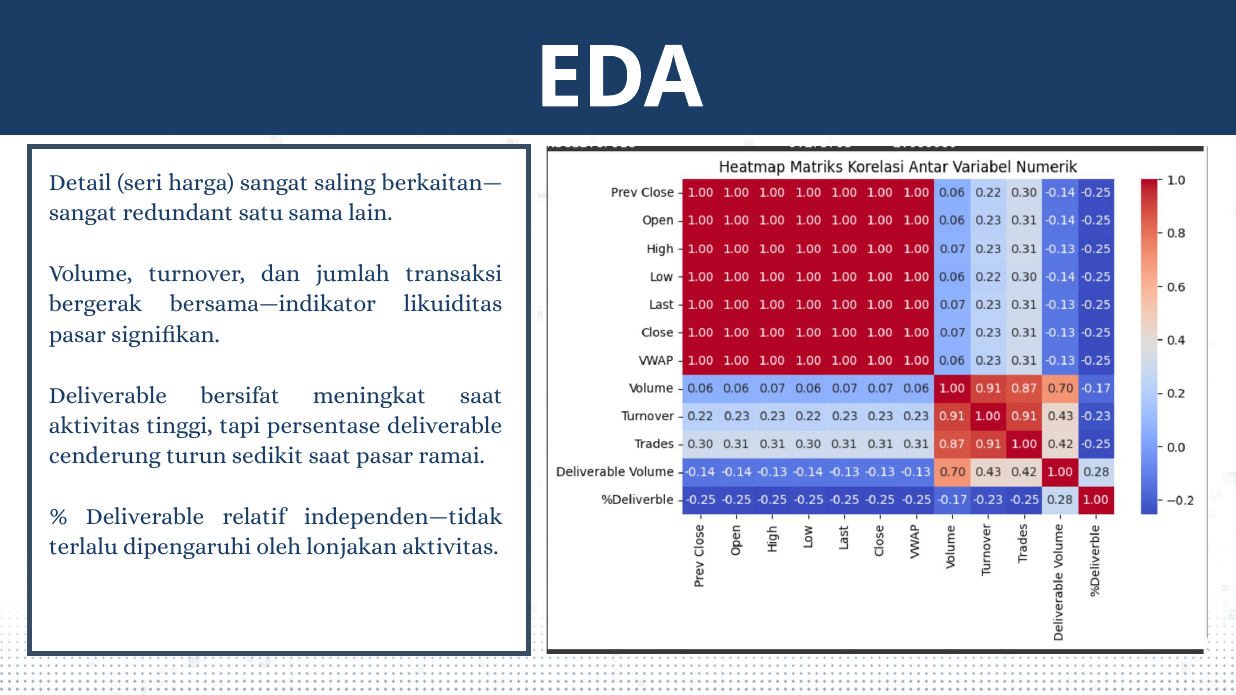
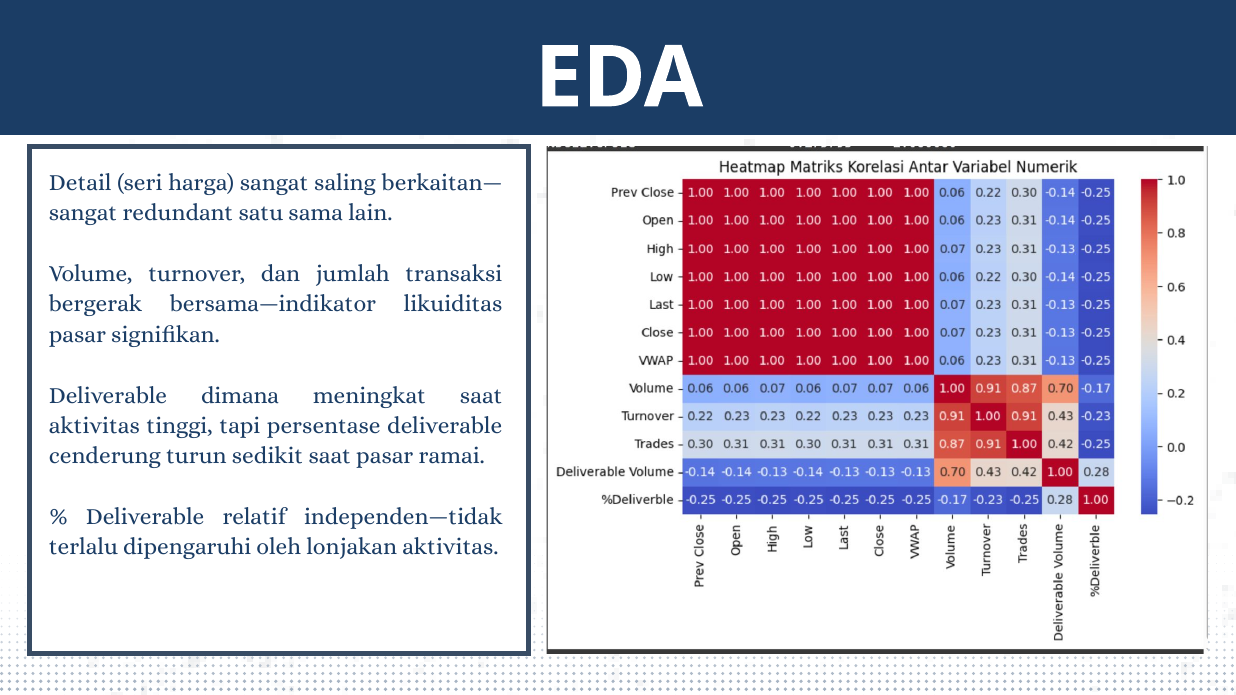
bersifat: bersifat -> dimana
